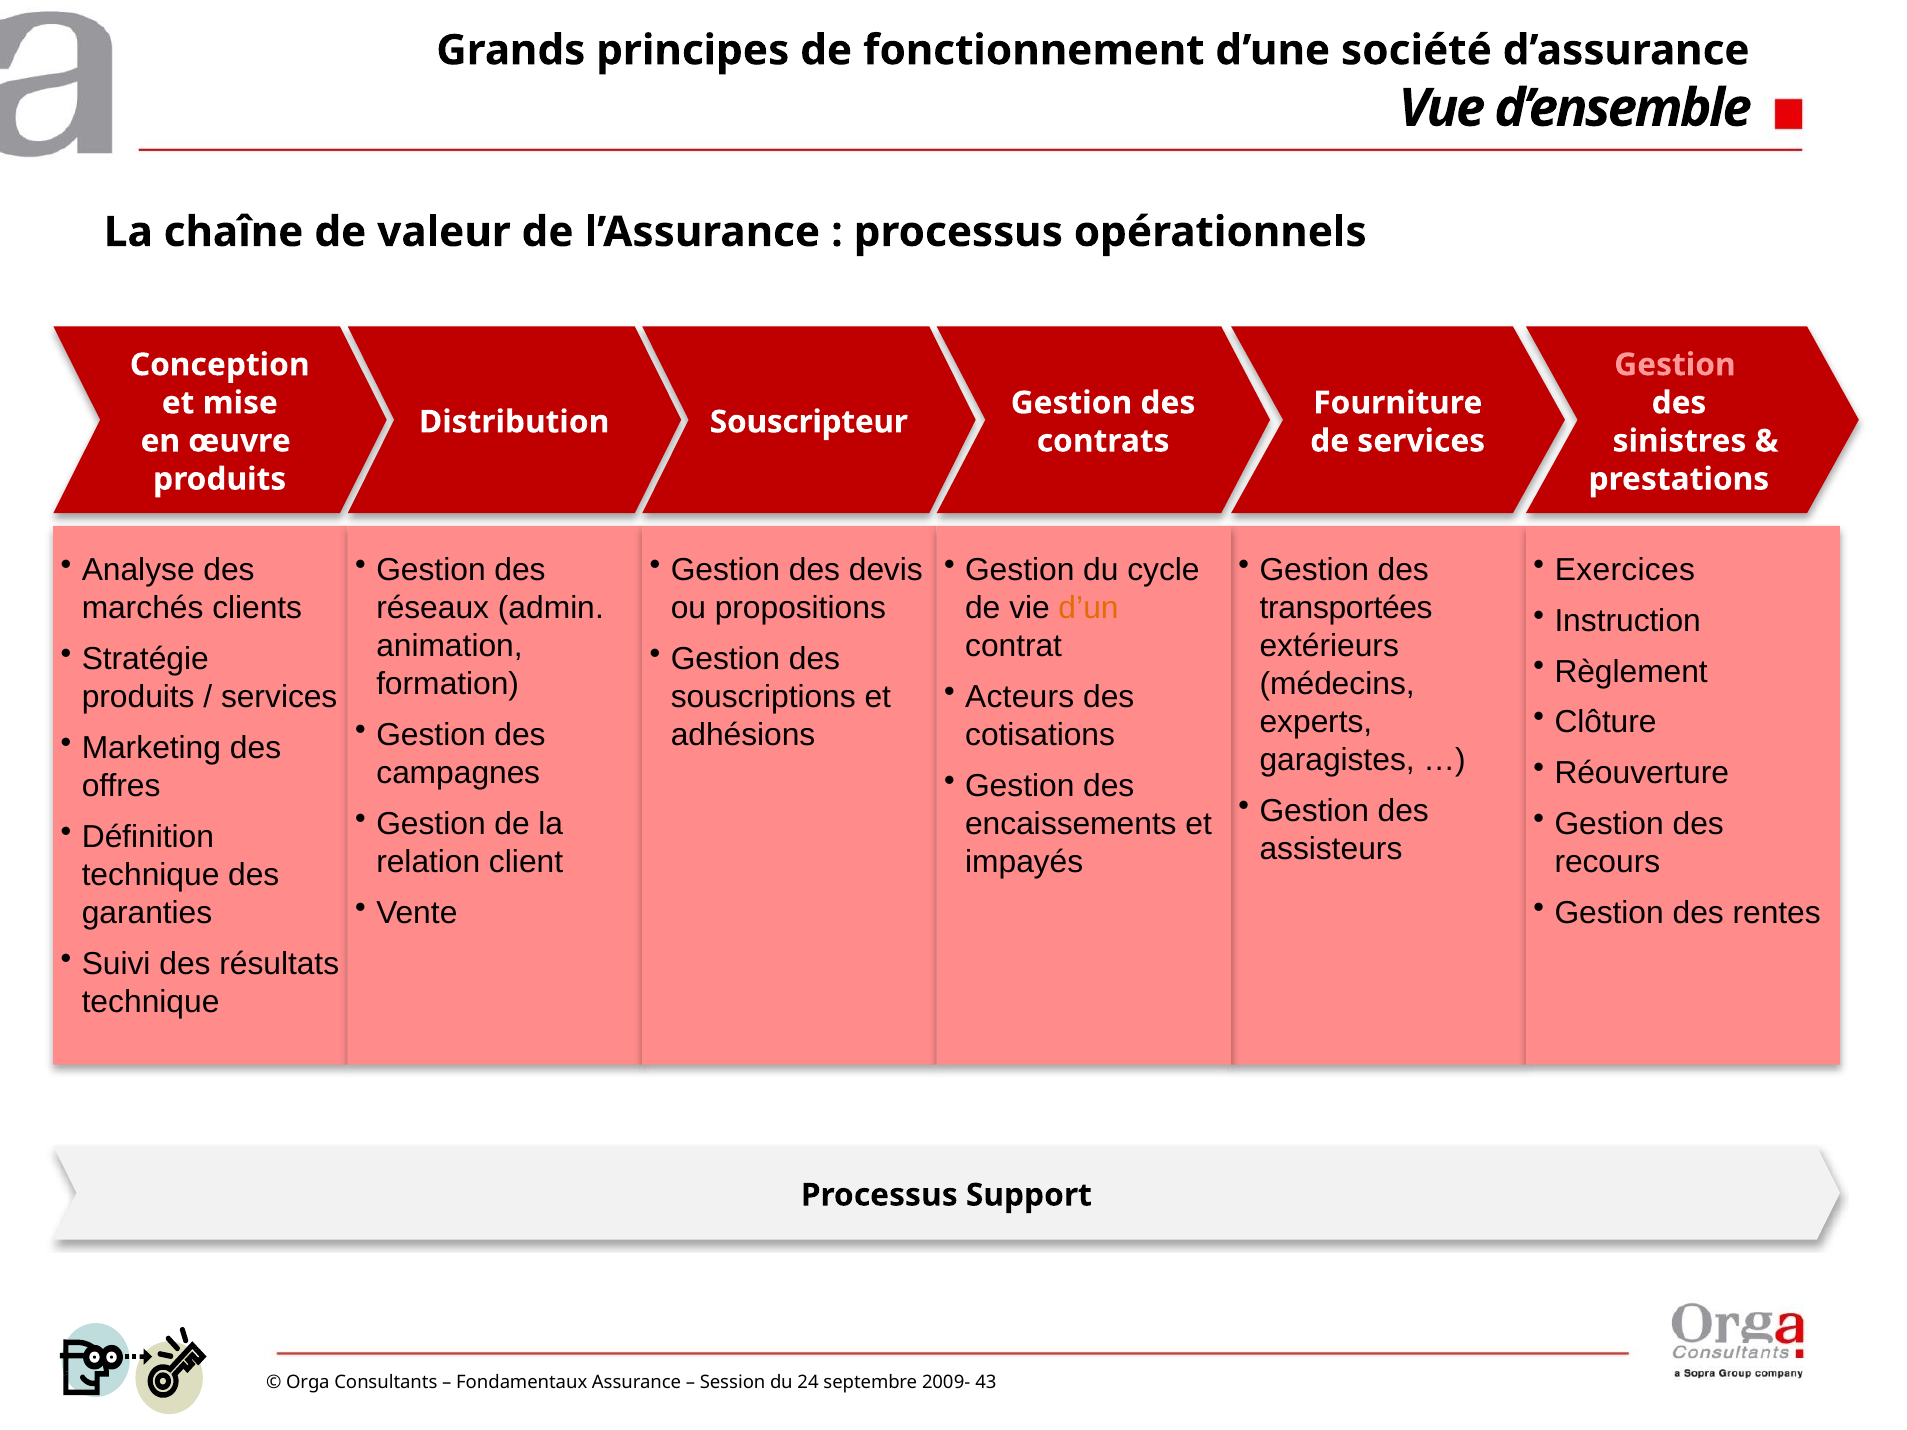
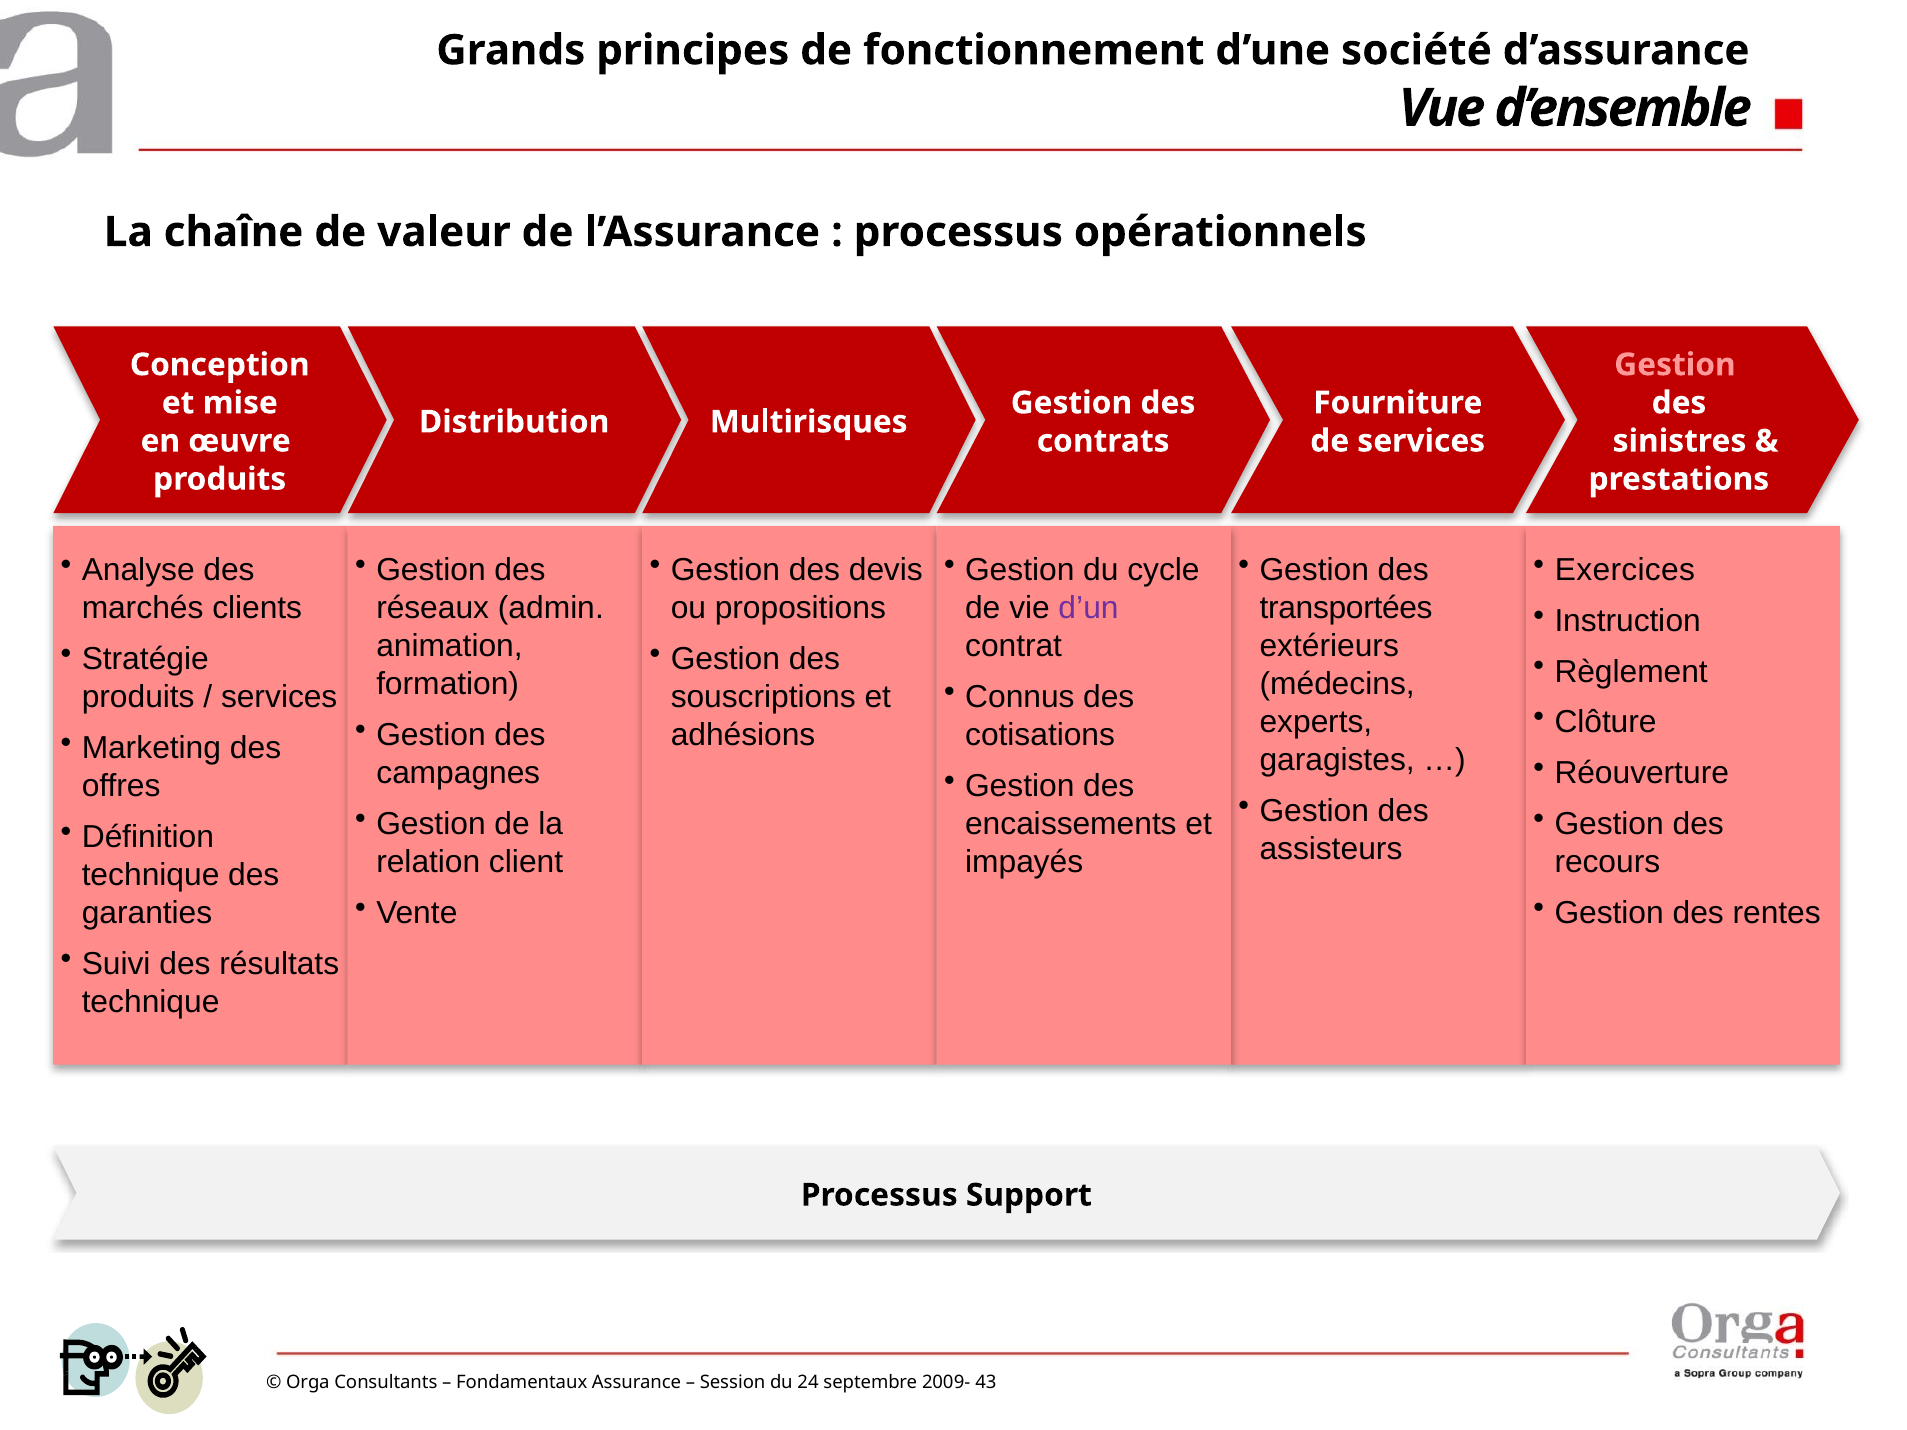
Souscripteur: Souscripteur -> Multirisques
d’un colour: orange -> purple
Acteurs: Acteurs -> Connus
